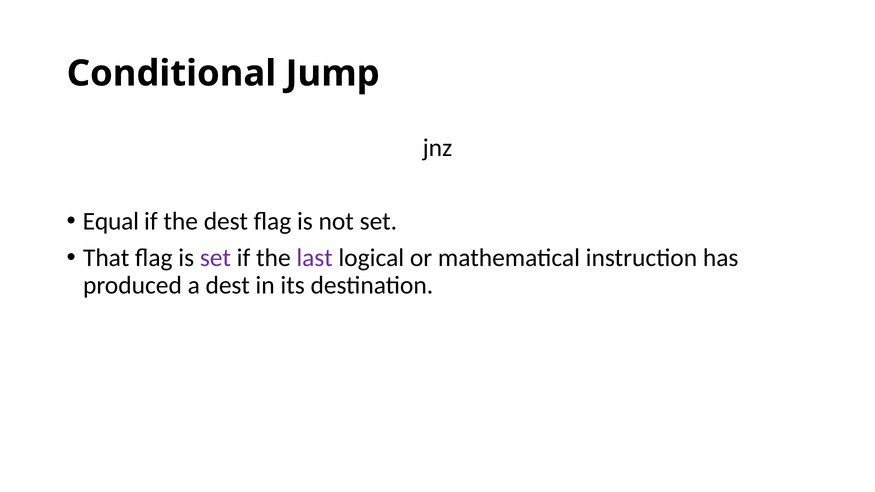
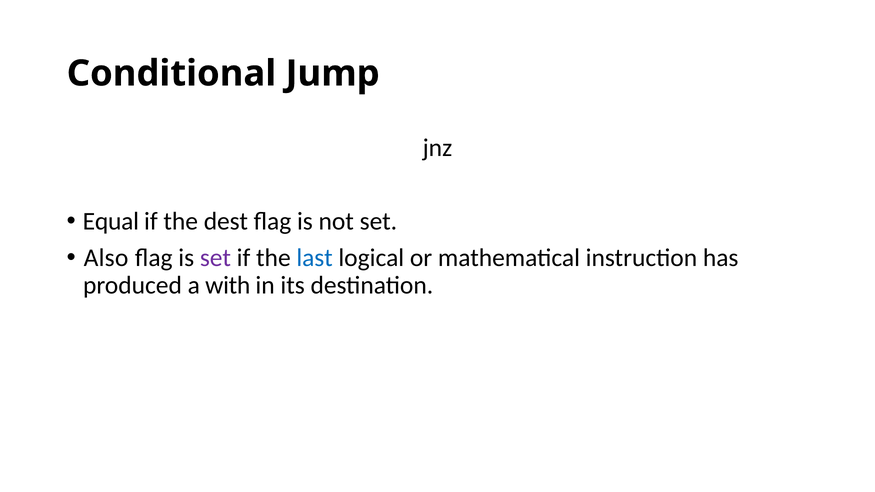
That: That -> Also
last colour: purple -> blue
a dest: dest -> with
